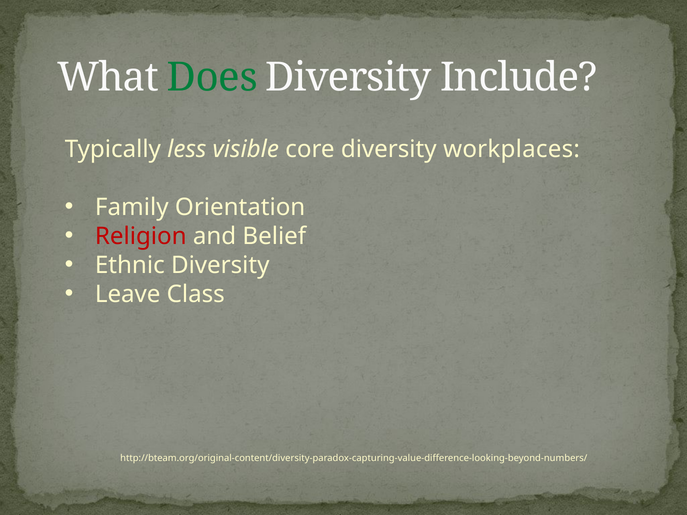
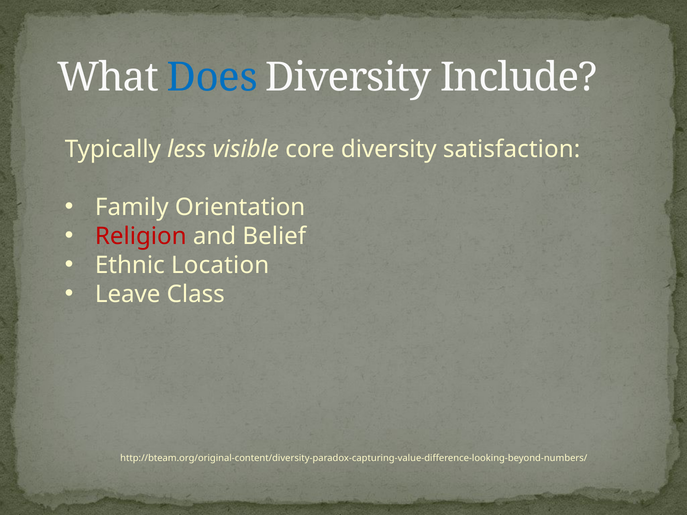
Does colour: green -> blue
workplaces: workplaces -> satisfaction
Ethnic Diversity: Diversity -> Location
